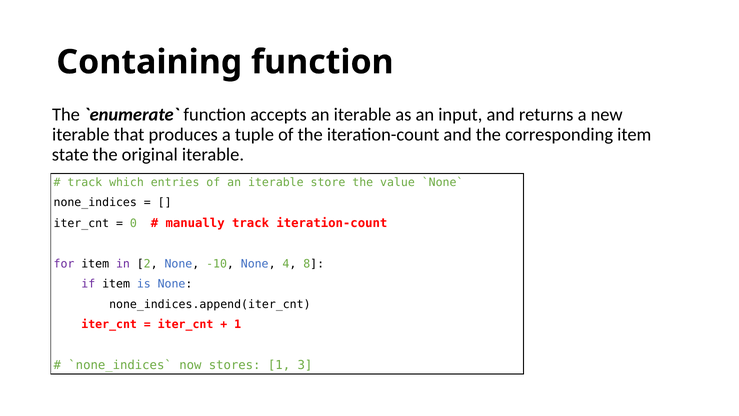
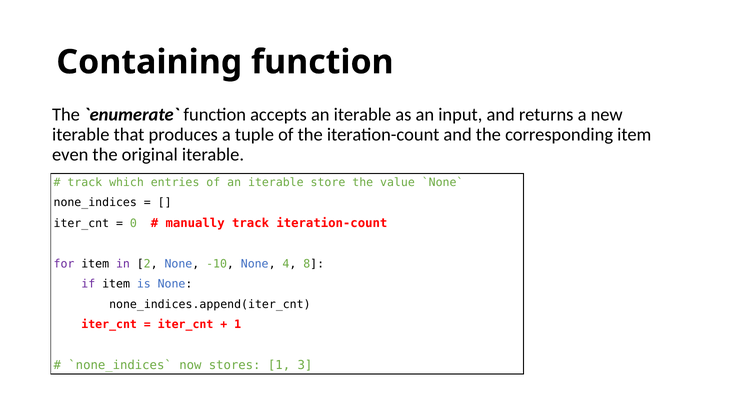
state: state -> even
